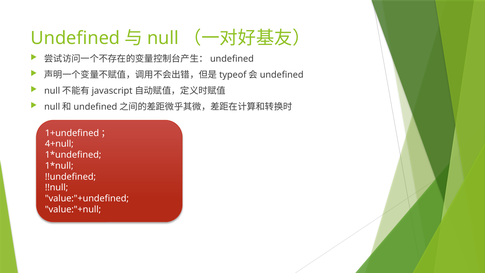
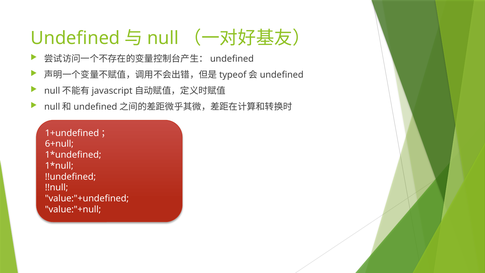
4+null: 4+null -> 6+null
